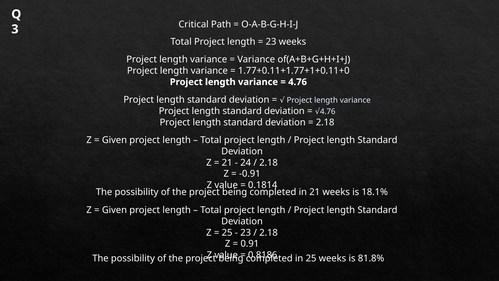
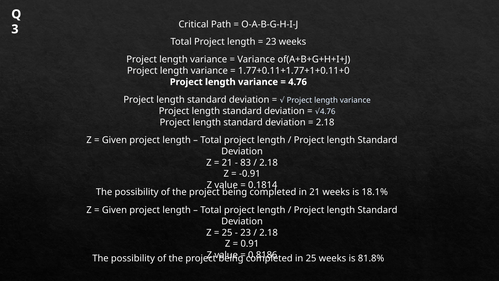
24: 24 -> 83
